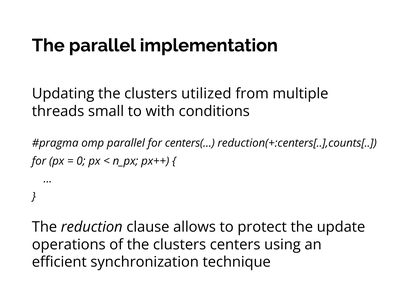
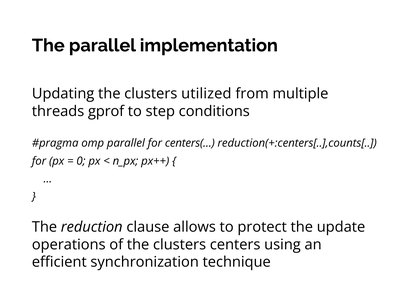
small: small -> gprof
with: with -> step
